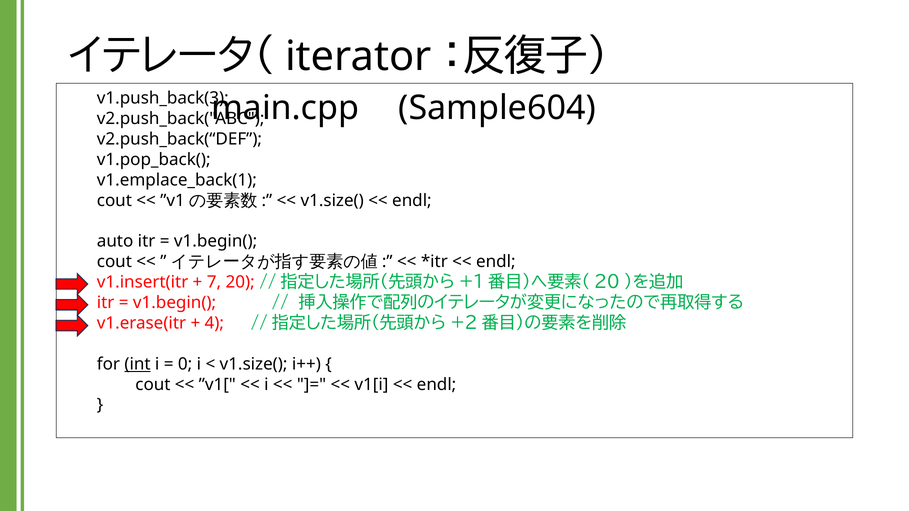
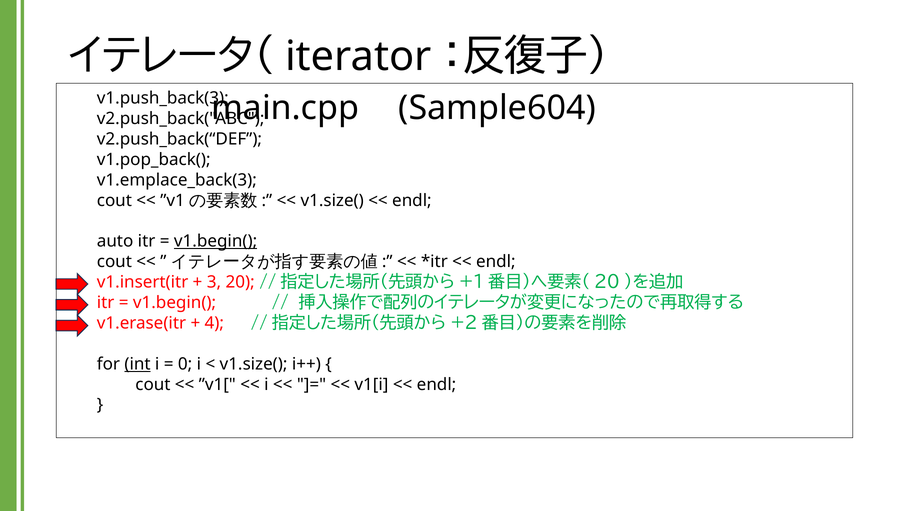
v1.emplace_back(1: v1.emplace_back(1 -> v1.emplace_back(3
v1.begin( at (216, 241) underline: none -> present
7: 7 -> 3
